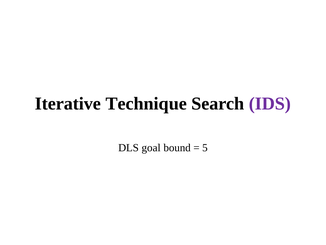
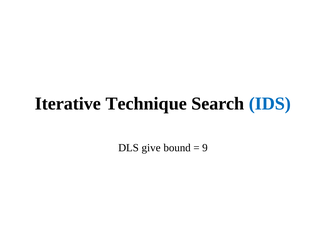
IDS colour: purple -> blue
goal: goal -> give
5: 5 -> 9
